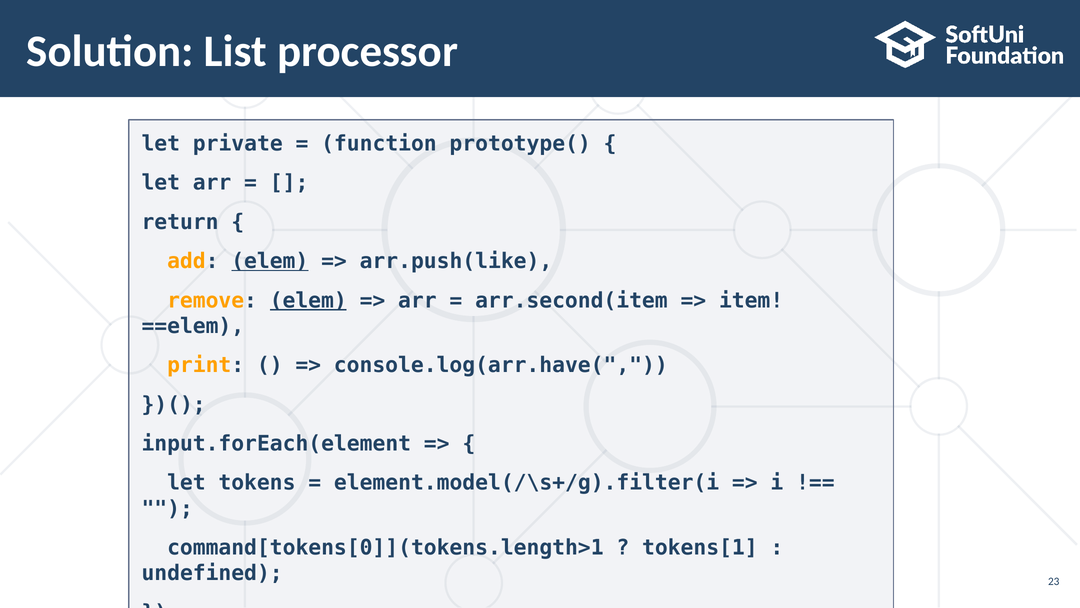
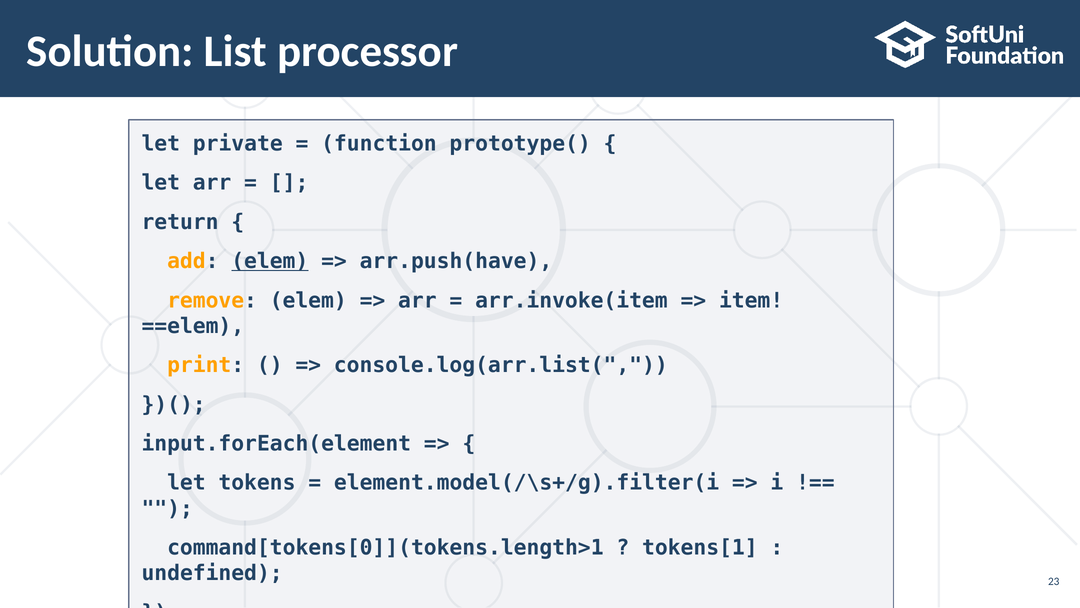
arr.push(like: arr.push(like -> arr.push(have
elem at (308, 300) underline: present -> none
arr.second(item: arr.second(item -> arr.invoke(item
console.log(arr.have(: console.log(arr.have( -> console.log(arr.list(
